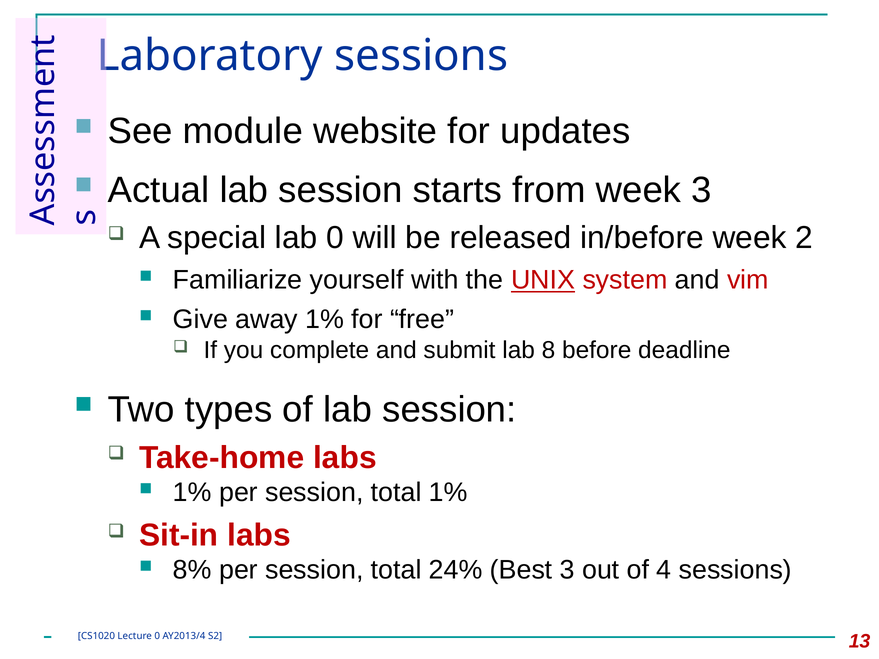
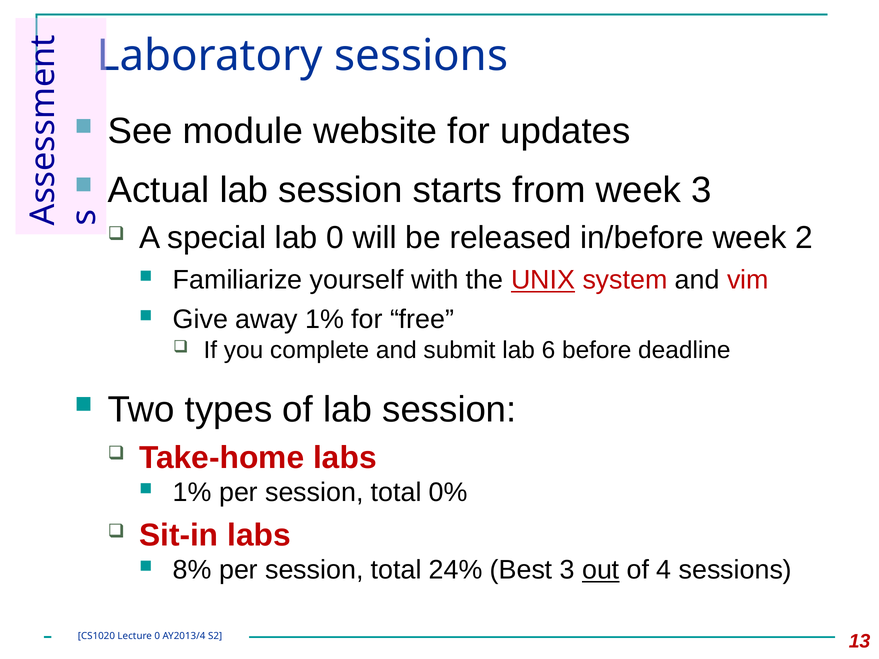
8: 8 -> 6
total 1%: 1% -> 0%
out underline: none -> present
